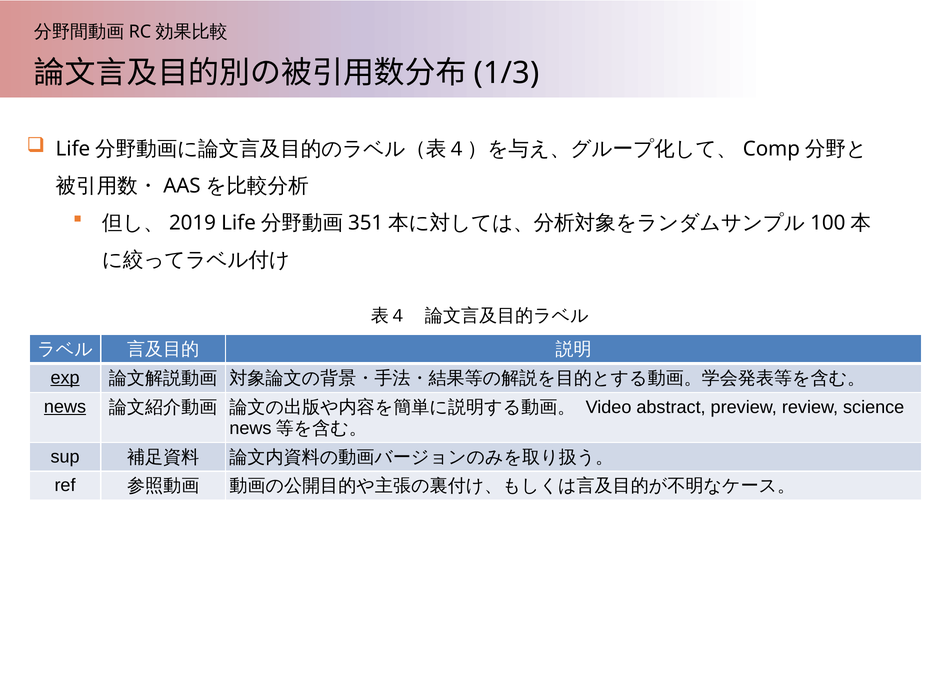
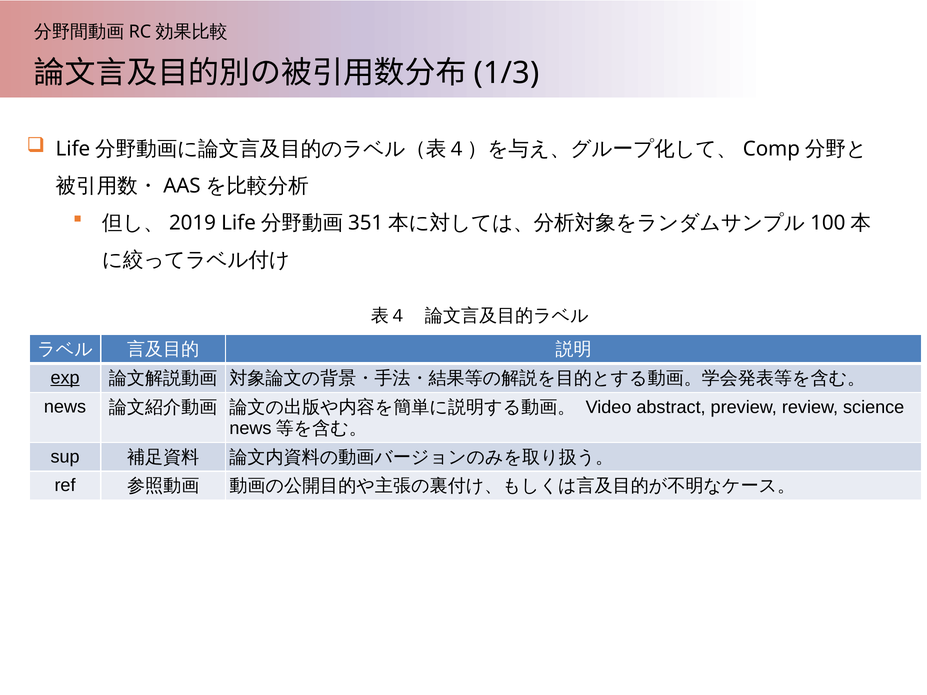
news underline: present -> none
